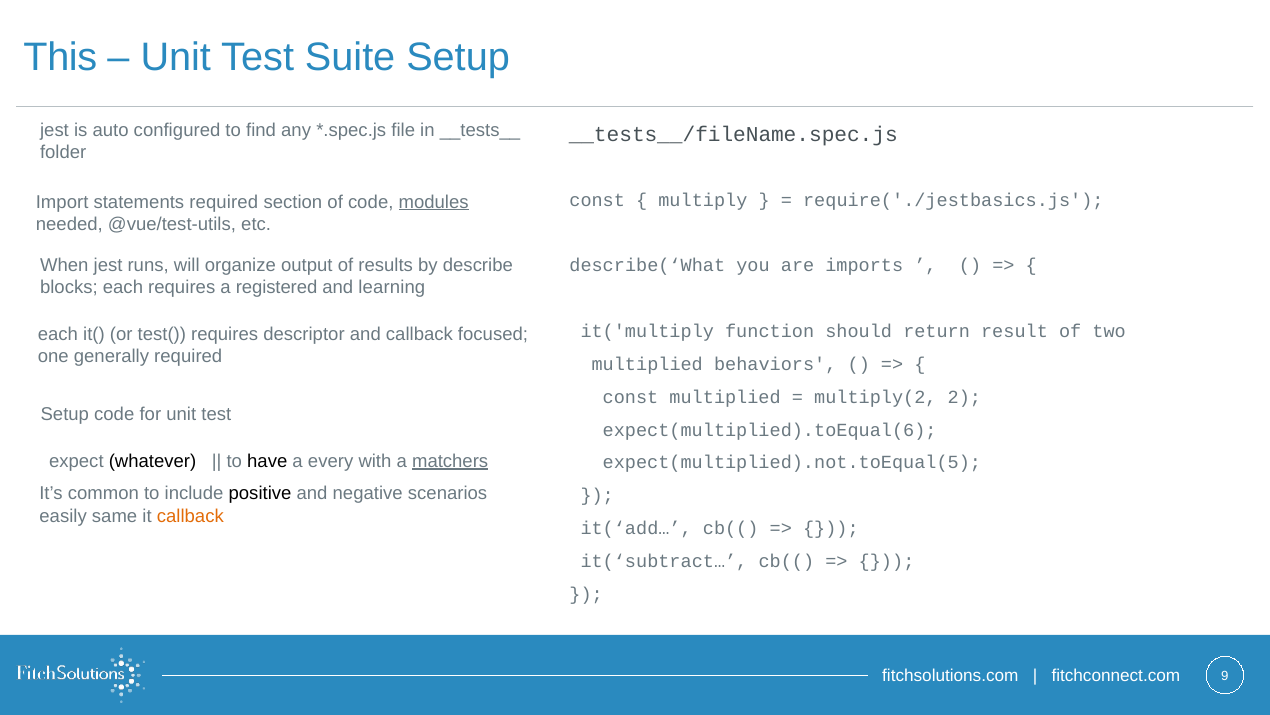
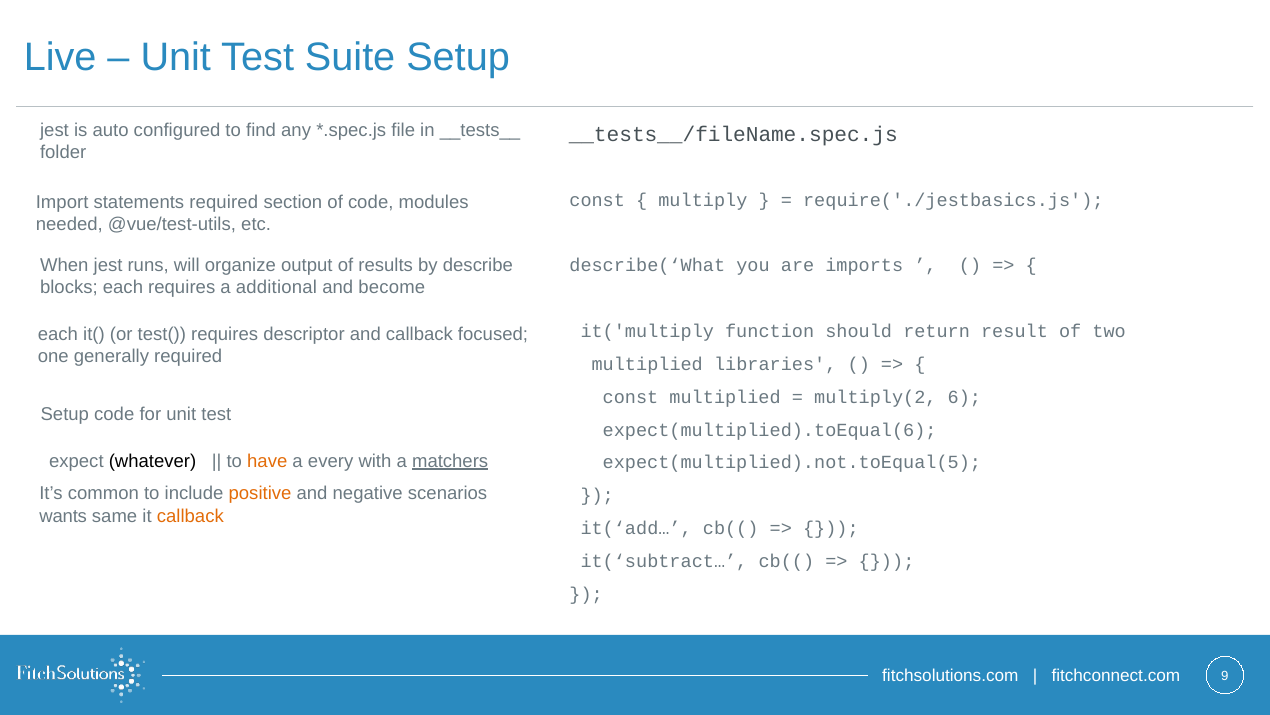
This: This -> Live
modules underline: present -> none
registered: registered -> additional
learning: learning -> become
behaviors: behaviors -> libraries
2: 2 -> 6
have colour: black -> orange
positive colour: black -> orange
easily: easily -> wants
